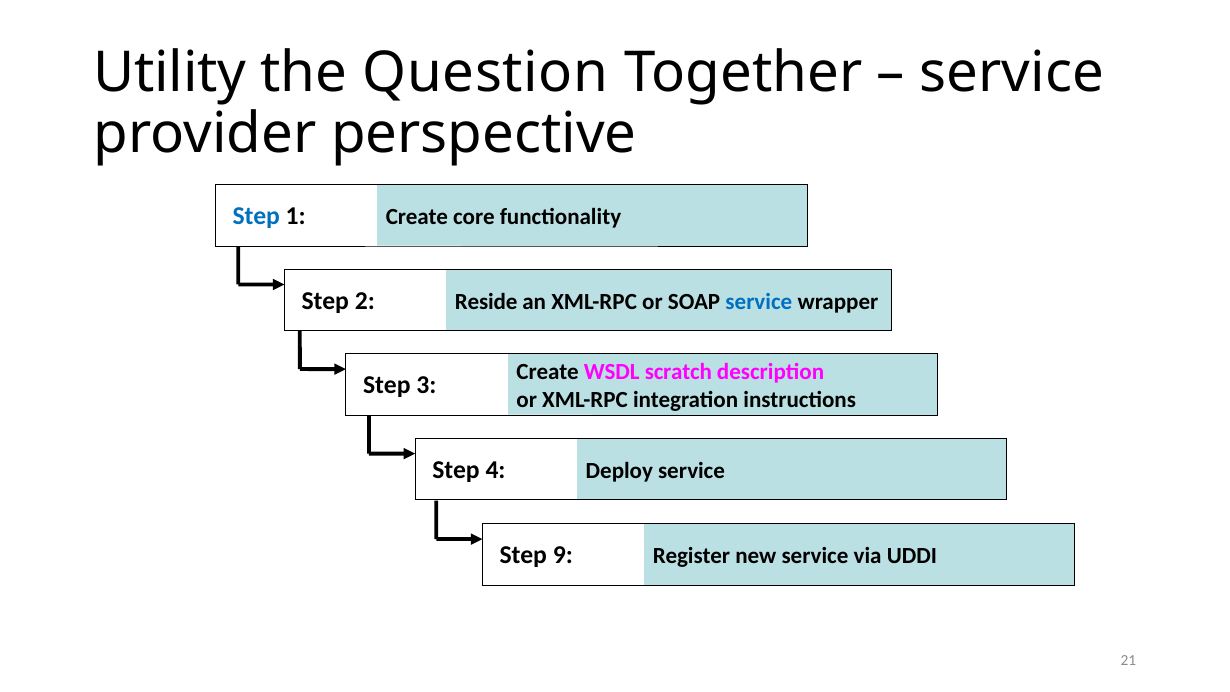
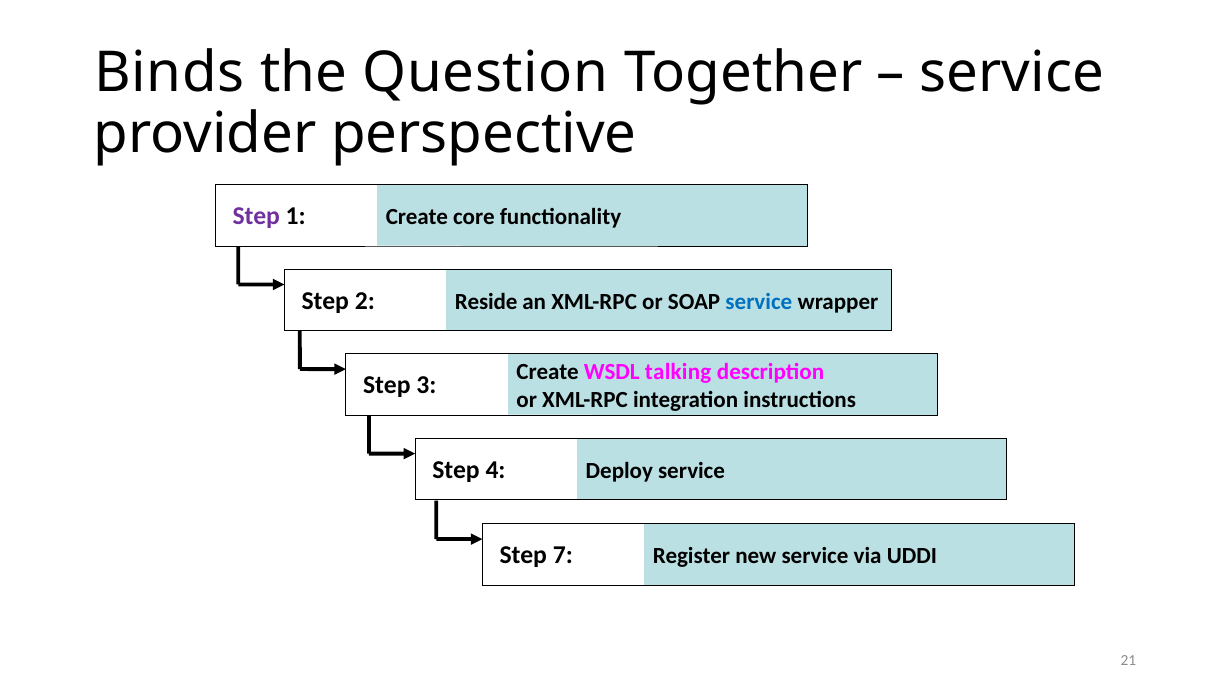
Utility: Utility -> Binds
Step at (256, 216) colour: blue -> purple
scratch: scratch -> talking
9: 9 -> 7
